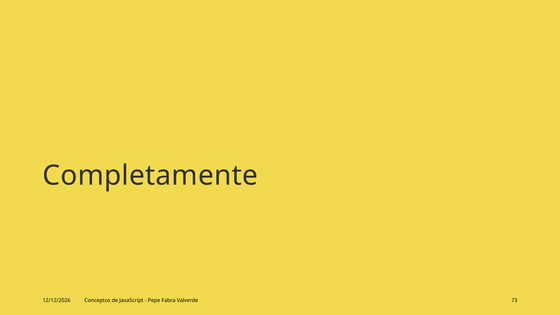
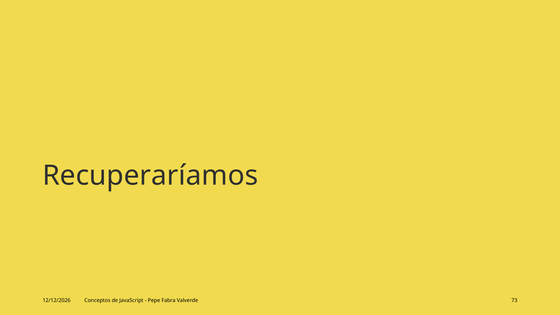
Completamente: Completamente -> Recuperaríamos
